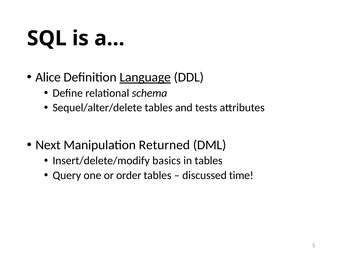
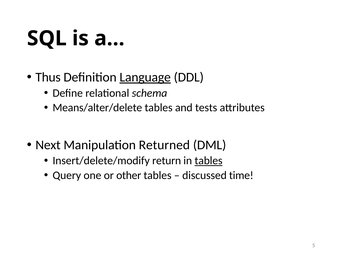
Alice: Alice -> Thus
Sequel/alter/delete: Sequel/alter/delete -> Means/alter/delete
basics: basics -> return
tables at (209, 160) underline: none -> present
order: order -> other
